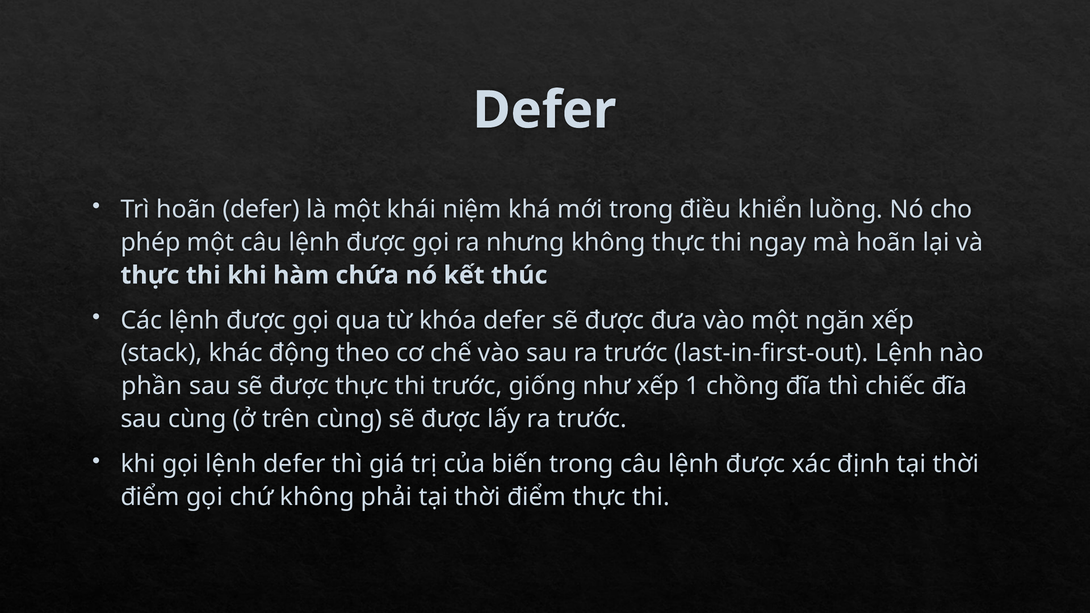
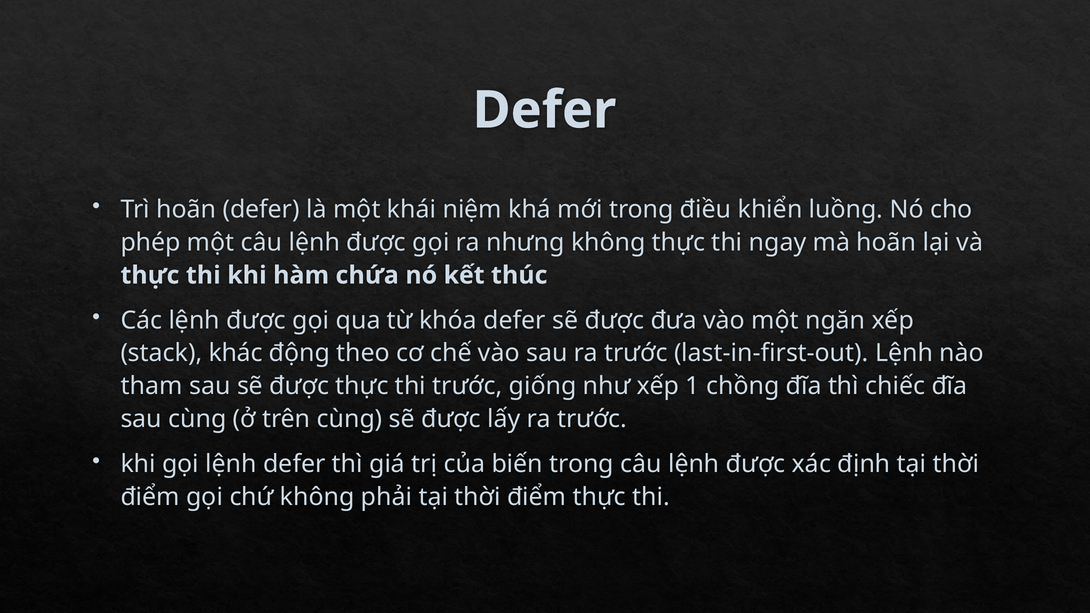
phần: phần -> tham
